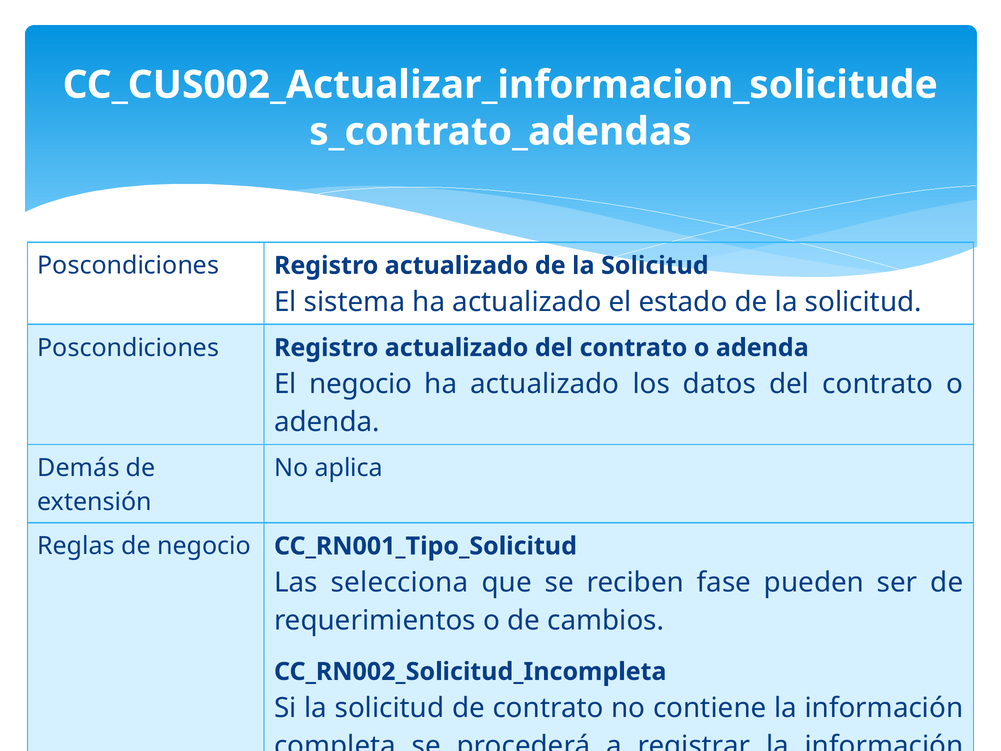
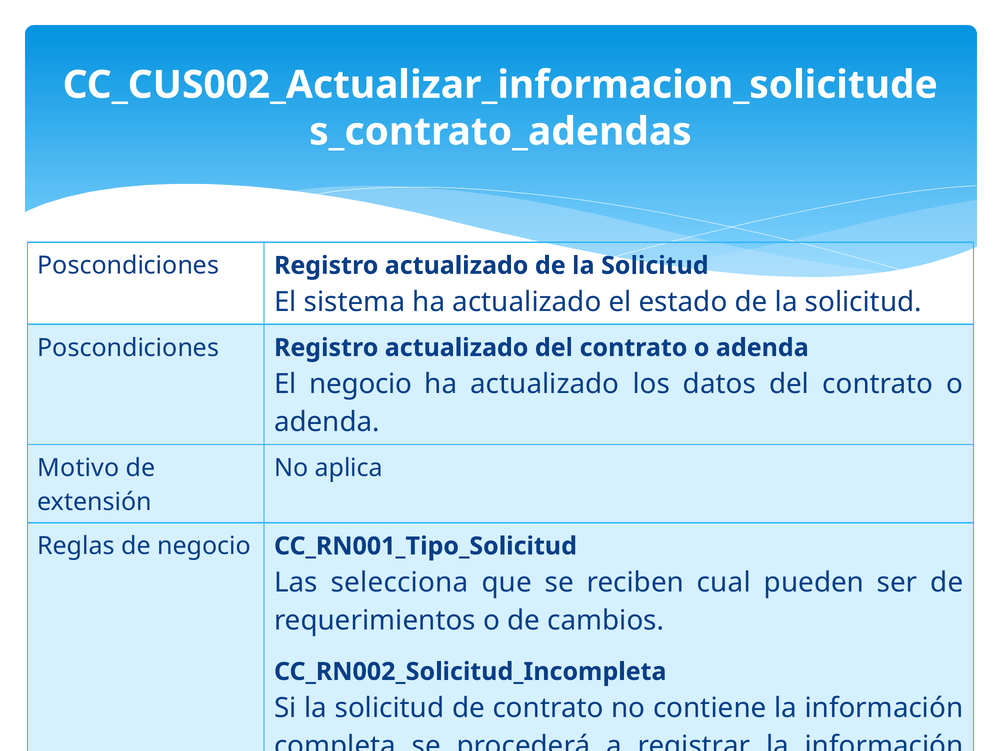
Demás: Demás -> Motivo
fase: fase -> cual
